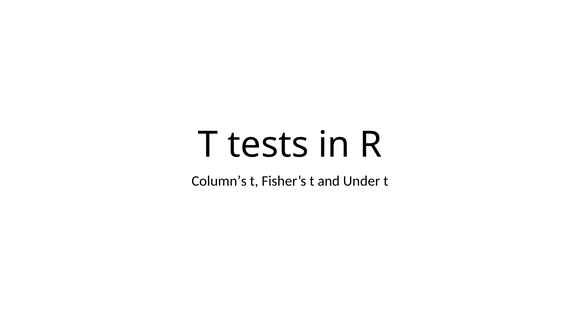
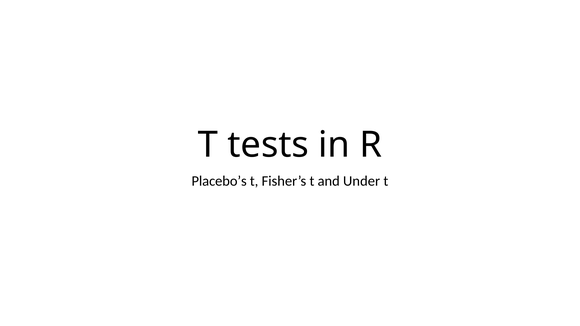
Column’s: Column’s -> Placebo’s
